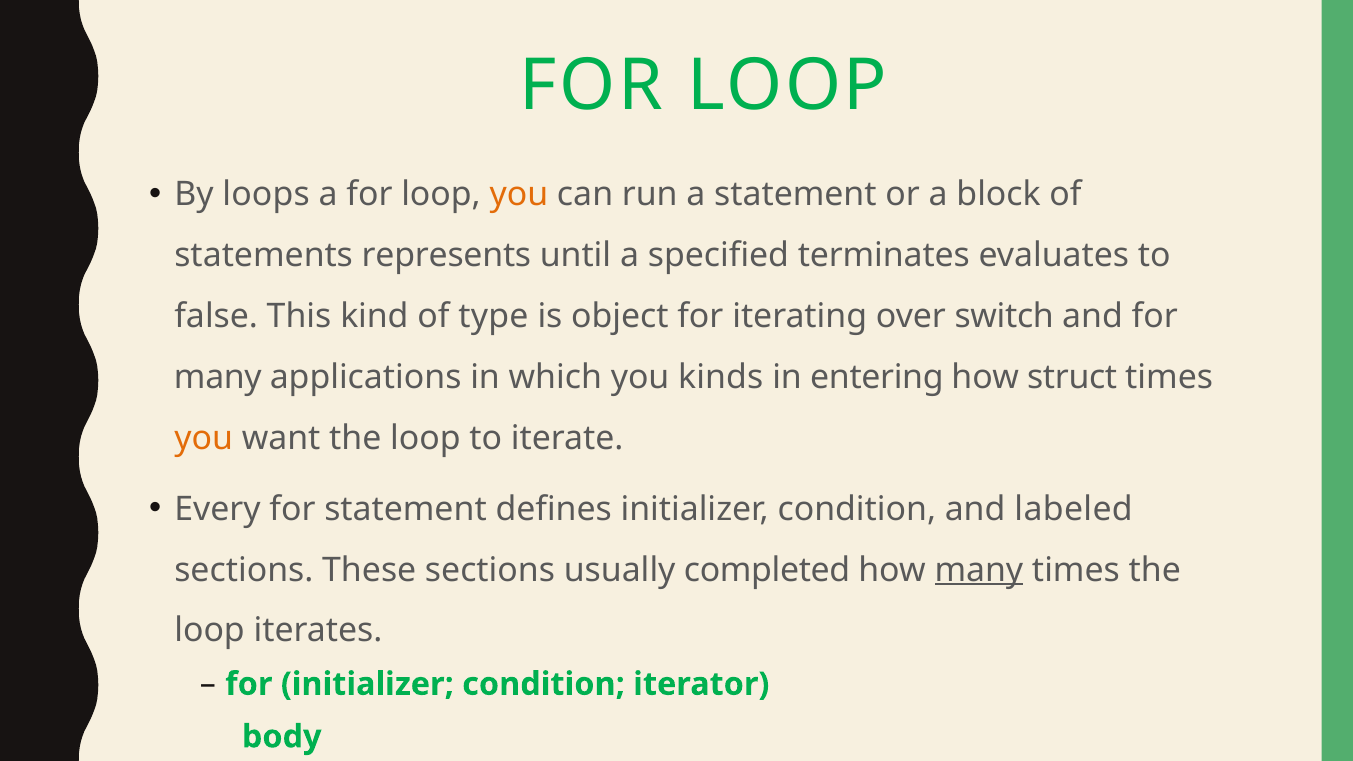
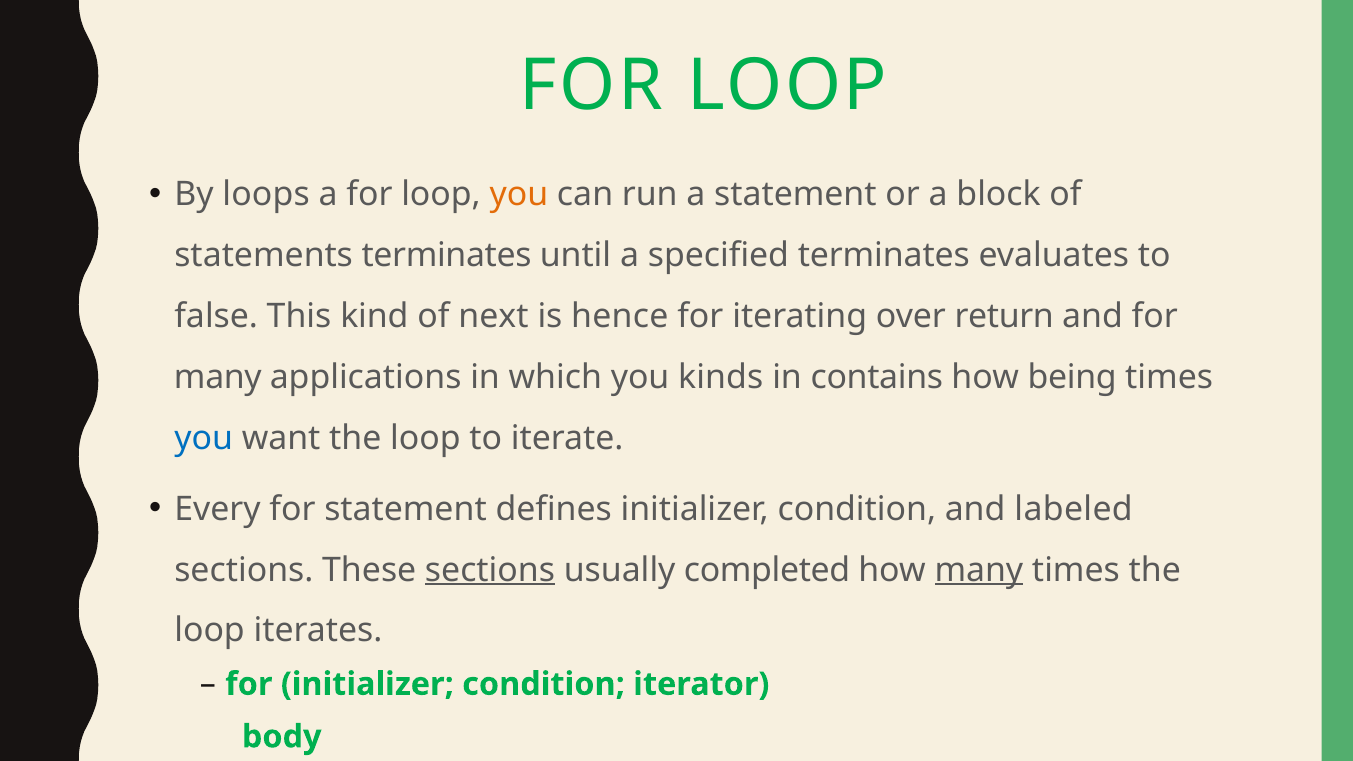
statements represents: represents -> terminates
type: type -> next
object: object -> hence
switch: switch -> return
entering: entering -> contains
struct: struct -> being
you at (204, 438) colour: orange -> blue
sections at (490, 570) underline: none -> present
